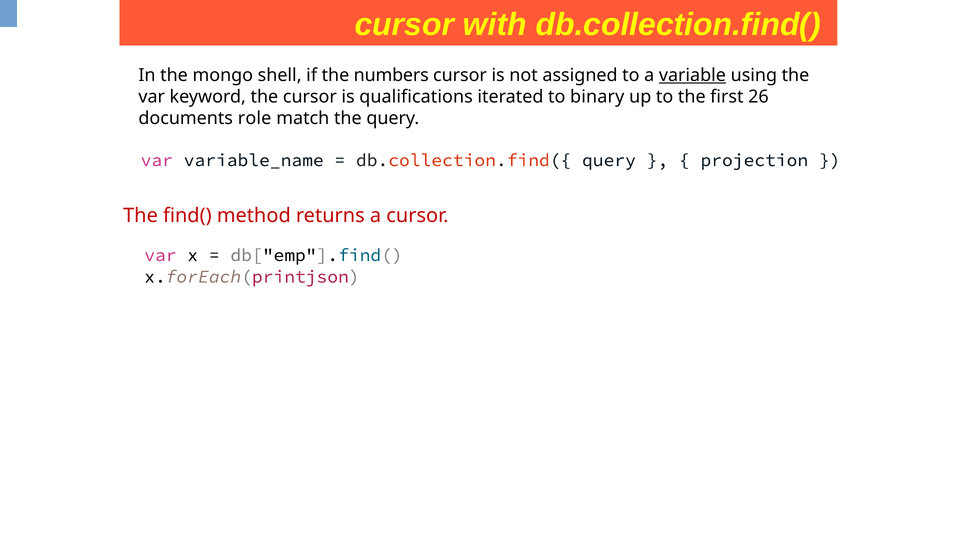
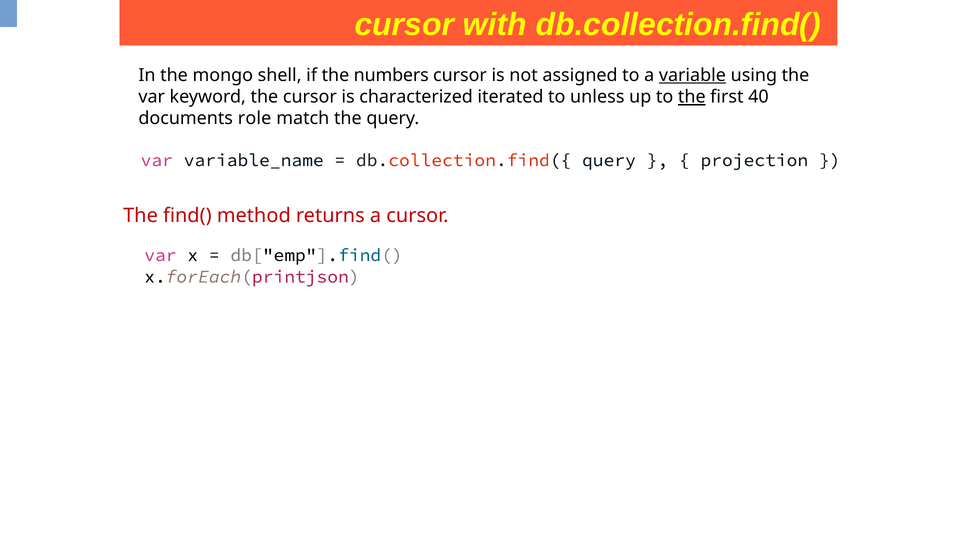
qualifications: qualifications -> characterized
binary: binary -> unless
the at (692, 97) underline: none -> present
26: 26 -> 40
